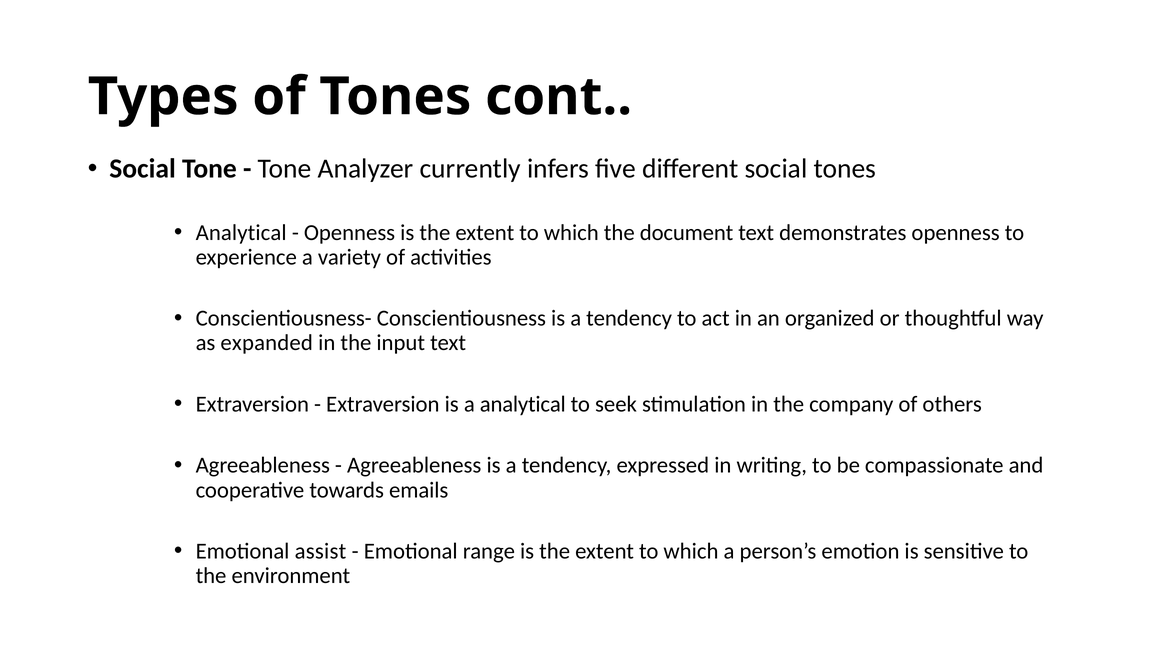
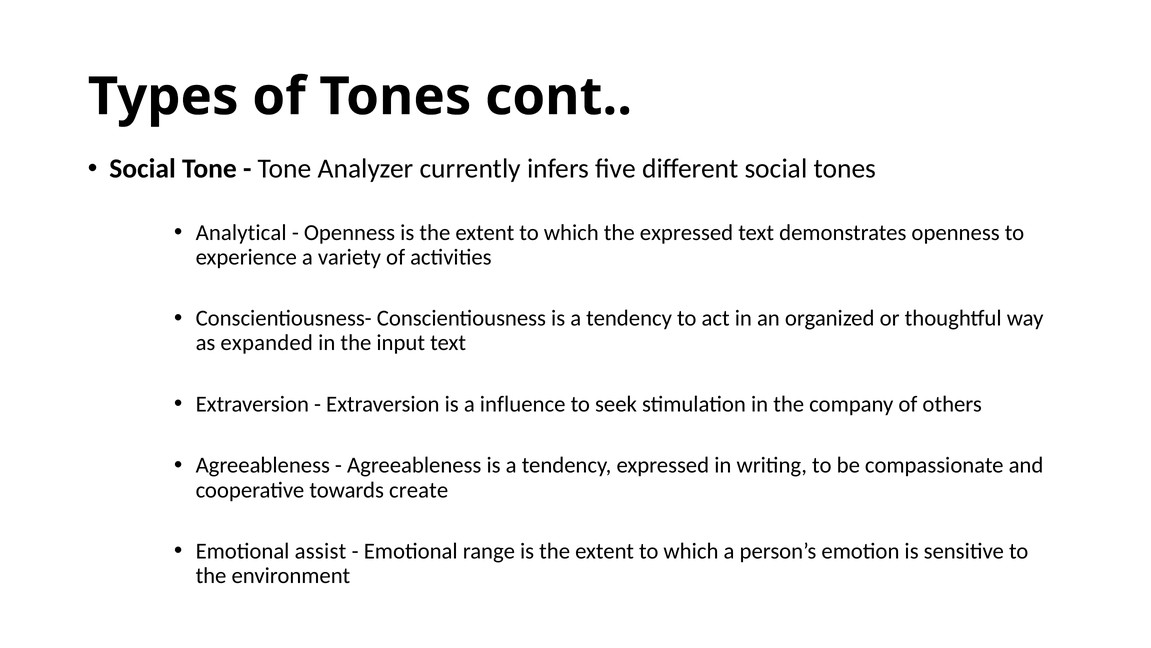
the document: document -> expressed
a analytical: analytical -> influence
emails: emails -> create
